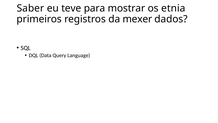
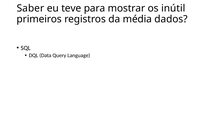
etnia: etnia -> inútil
mexer: mexer -> média
